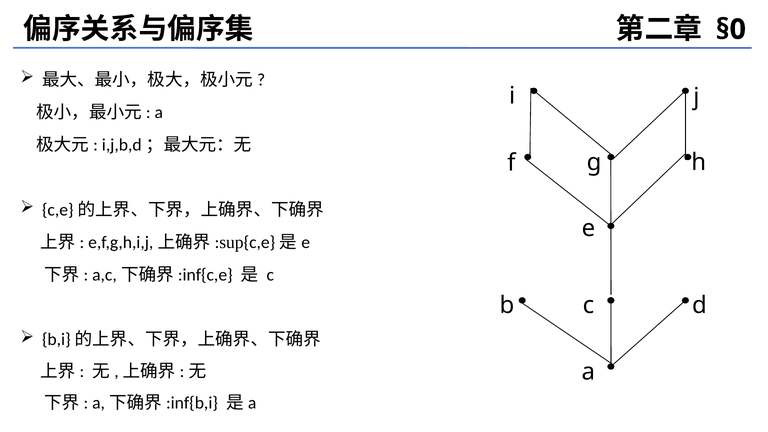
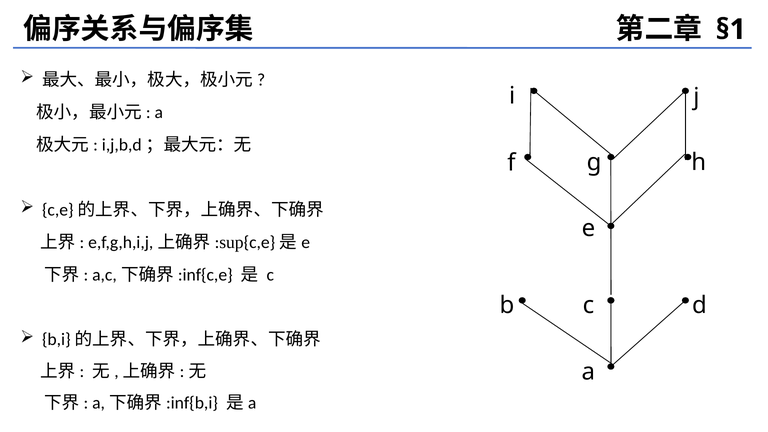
§0: §0 -> §1
